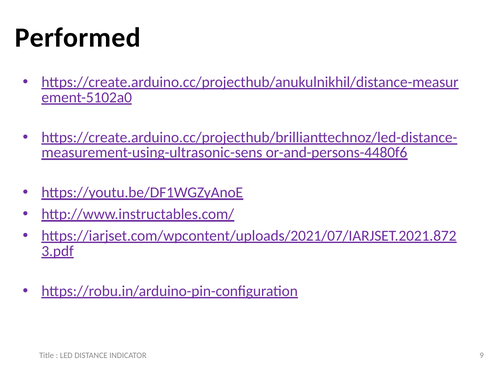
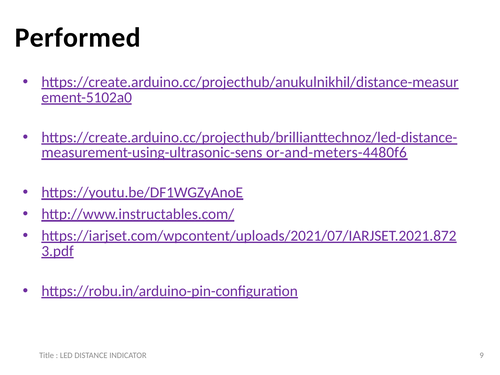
or-and-persons-4480f6: or-and-persons-4480f6 -> or-and-meters-4480f6
